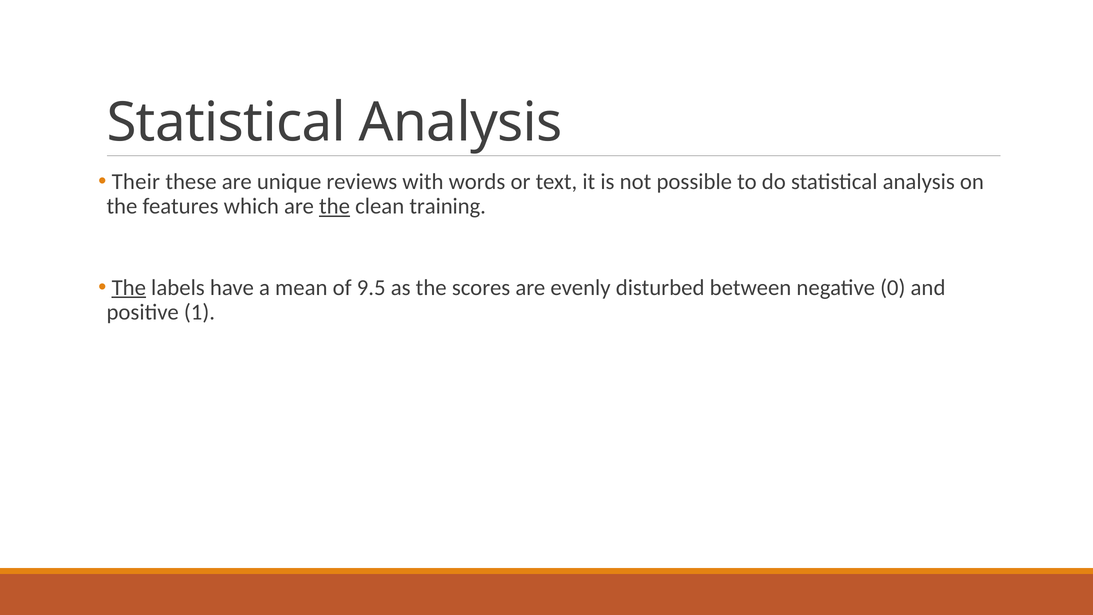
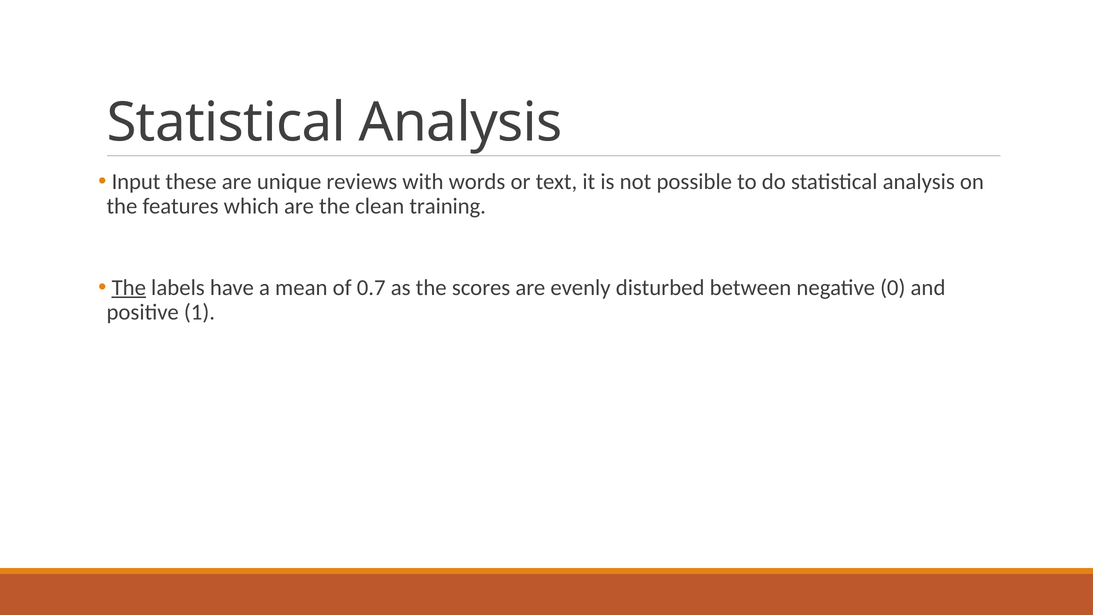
Their: Their -> Input
the at (335, 206) underline: present -> none
9.5: 9.5 -> 0.7
